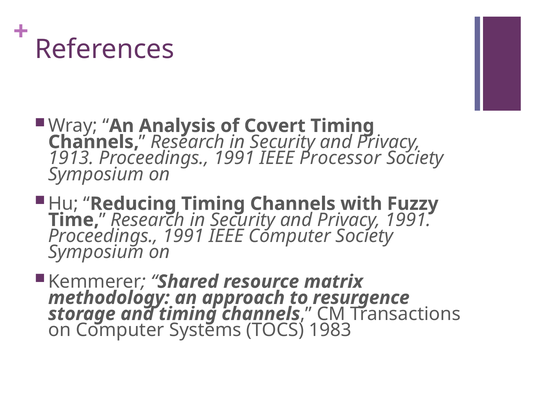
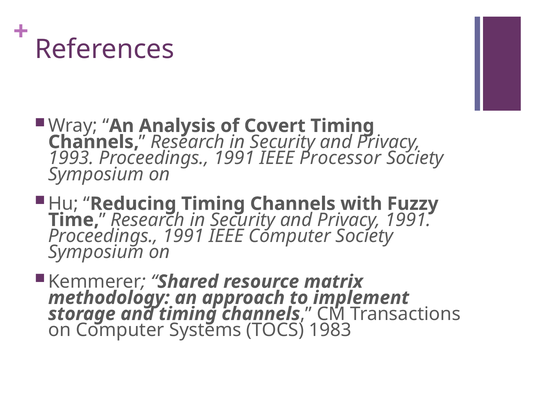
1913: 1913 -> 1993
resurgence: resurgence -> implement
